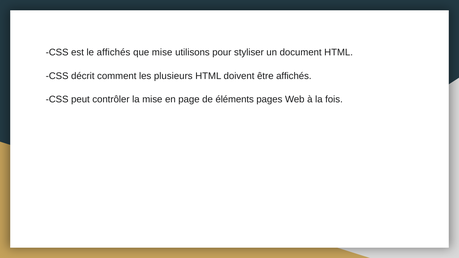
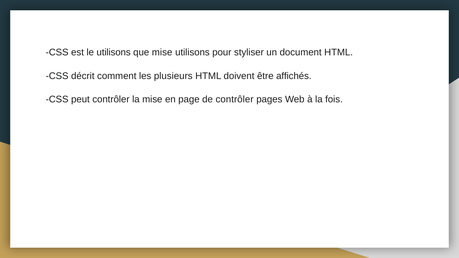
le affichés: affichés -> utilisons
de éléments: éléments -> contrôler
